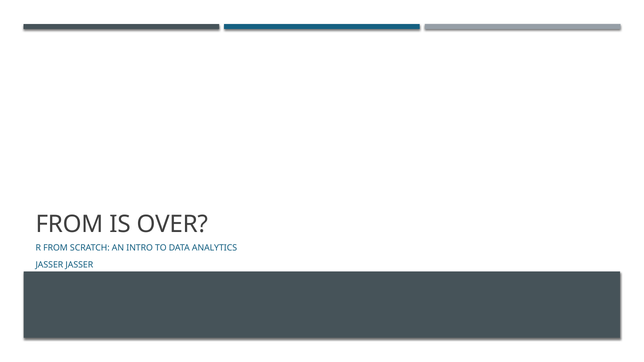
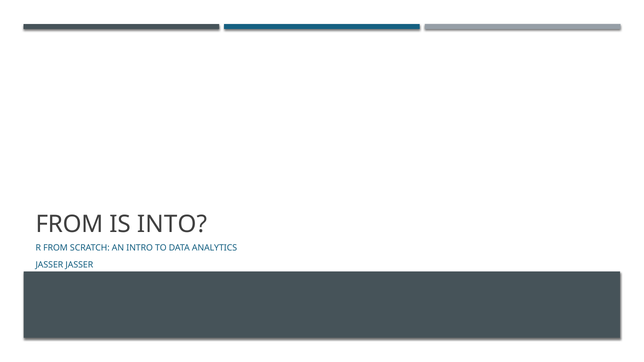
OVER: OVER -> INTO
